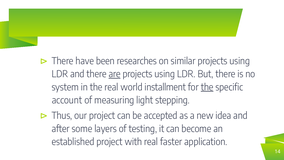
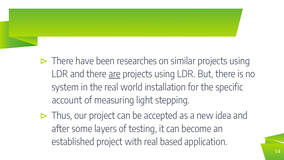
installment: installment -> installation
the at (207, 87) underline: present -> none
faster: faster -> based
